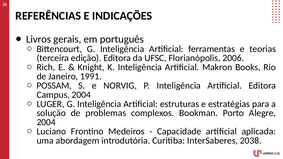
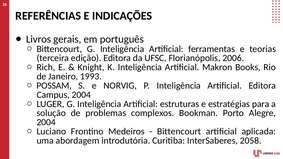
1991: 1991 -> 1993
Capacidade at (179, 132): Capacidade -> Bittencourt
2038: 2038 -> 2058
